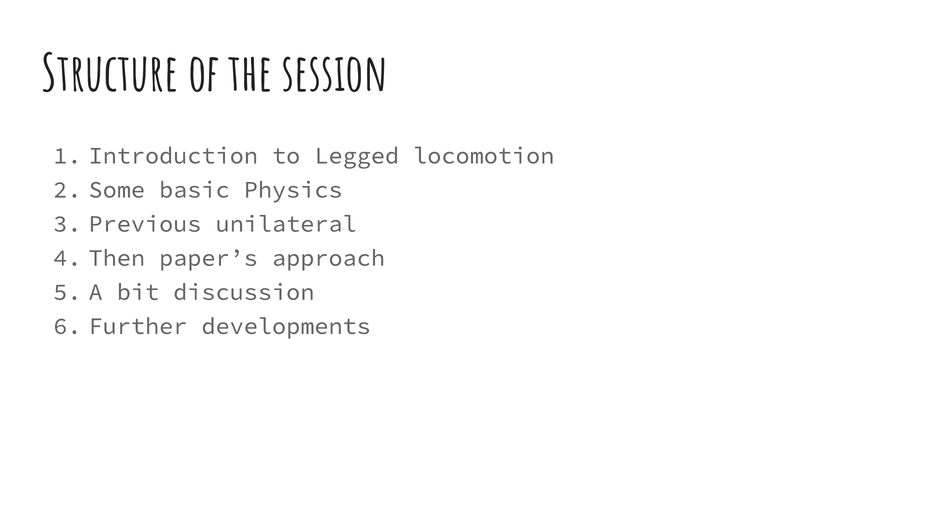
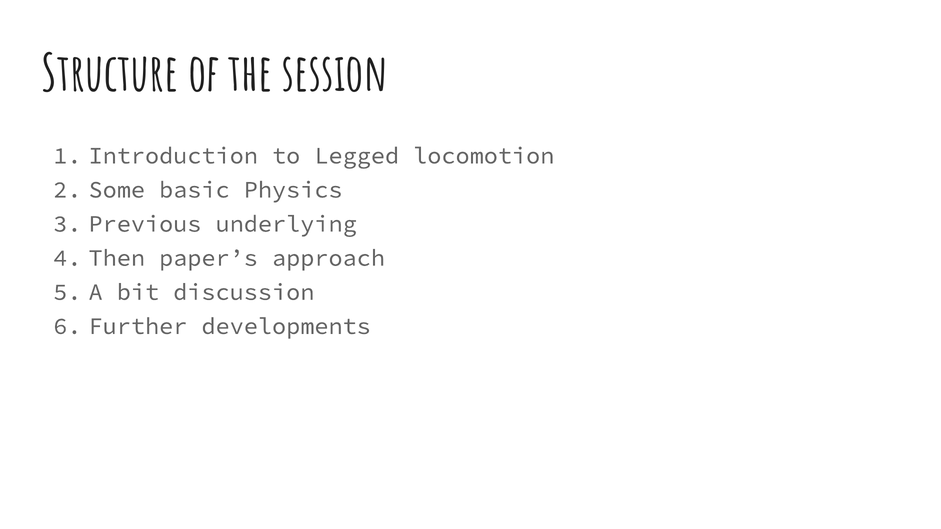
unilateral: unilateral -> underlying
